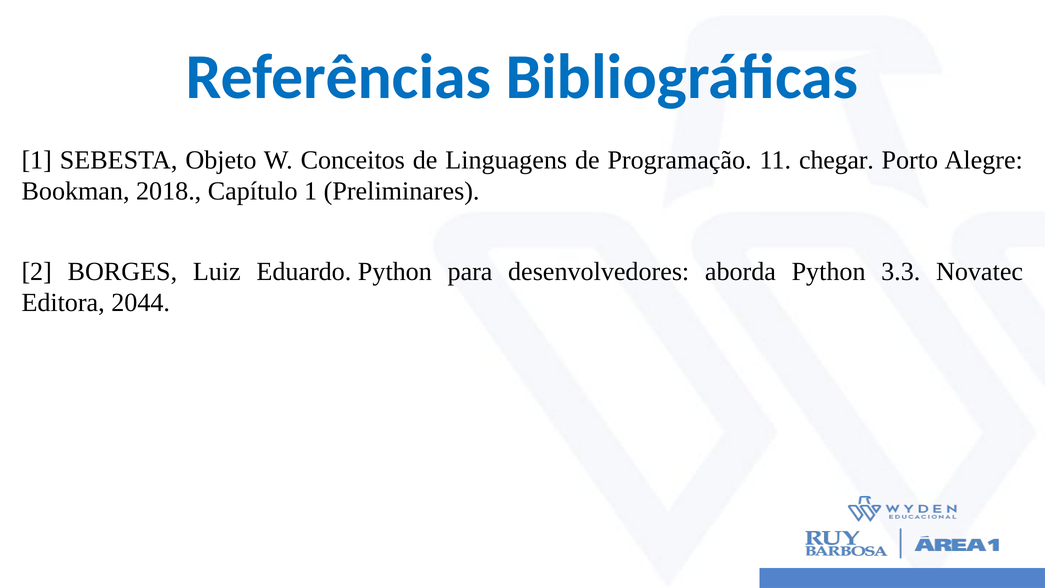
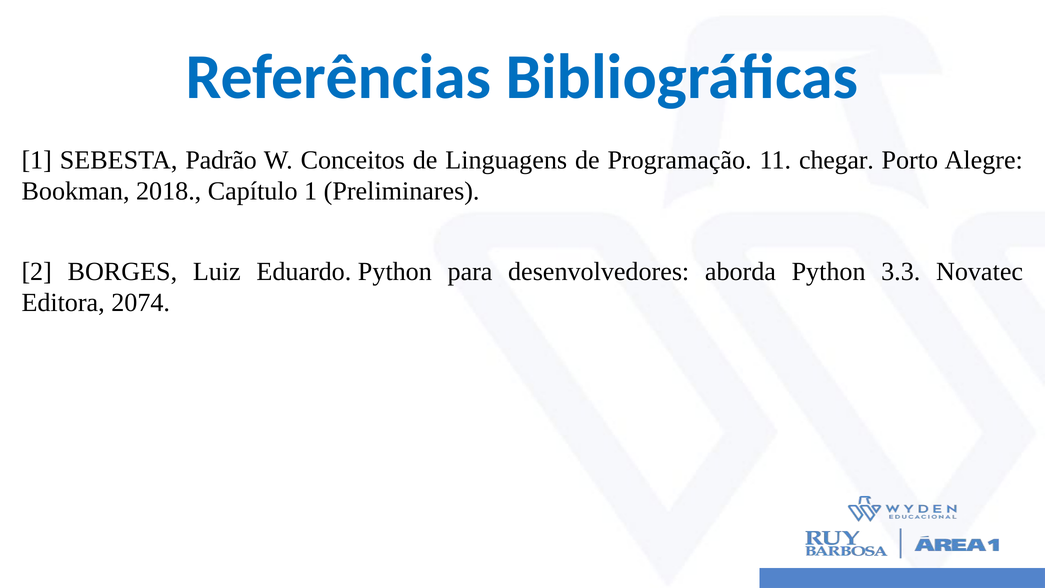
Objeto: Objeto -> Padrão
2044: 2044 -> 2074
